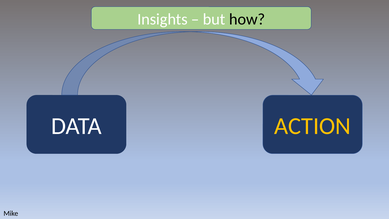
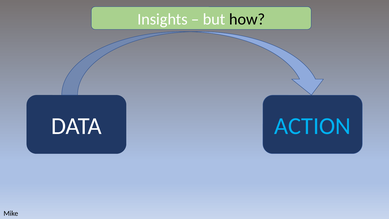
ACTION colour: yellow -> light blue
